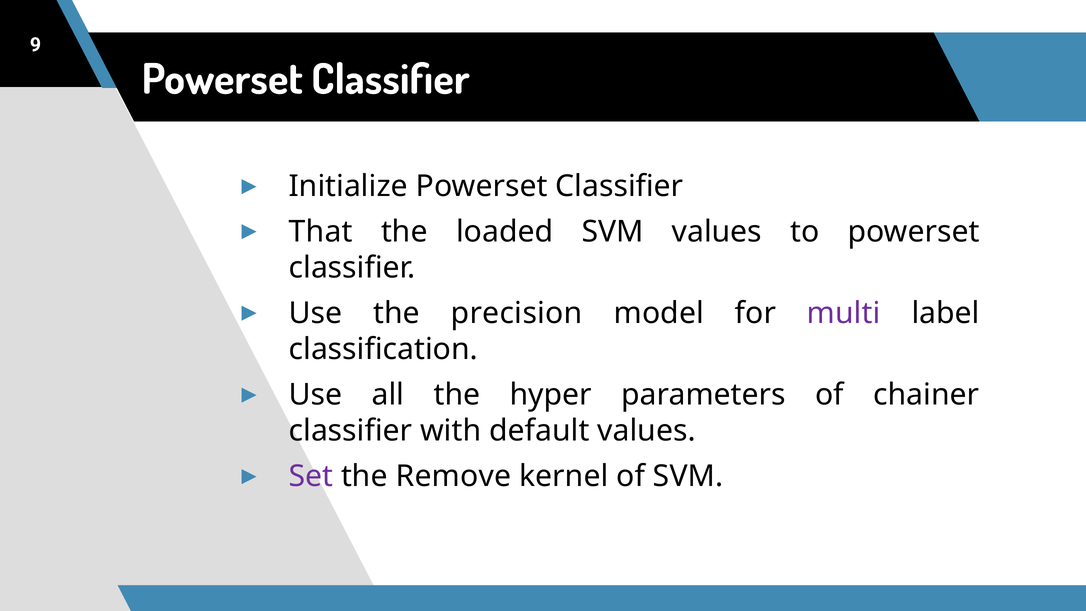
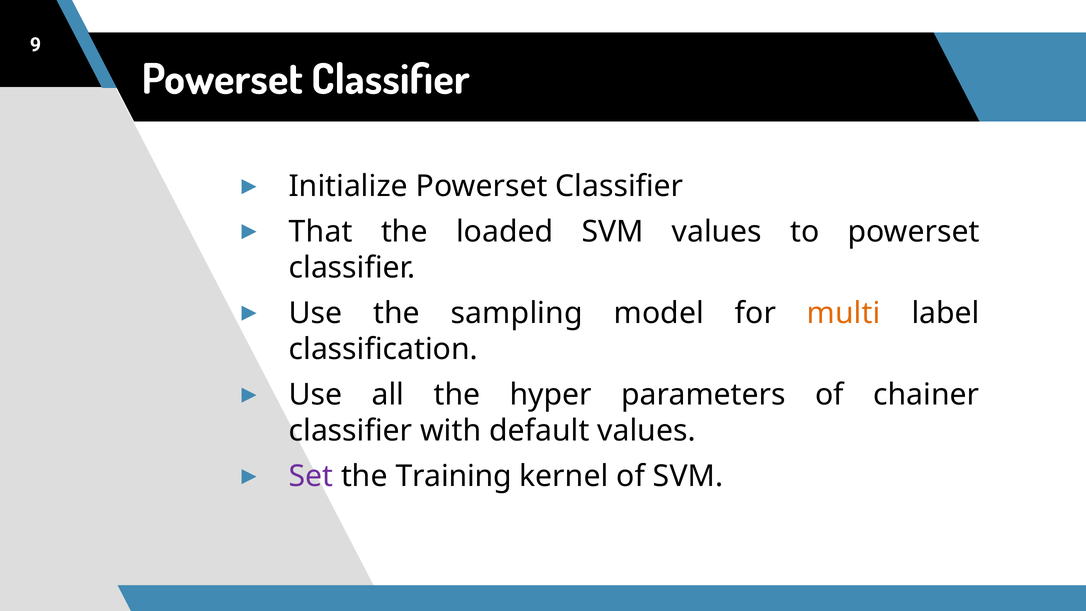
precision: precision -> sampling
multi colour: purple -> orange
Remove: Remove -> Training
